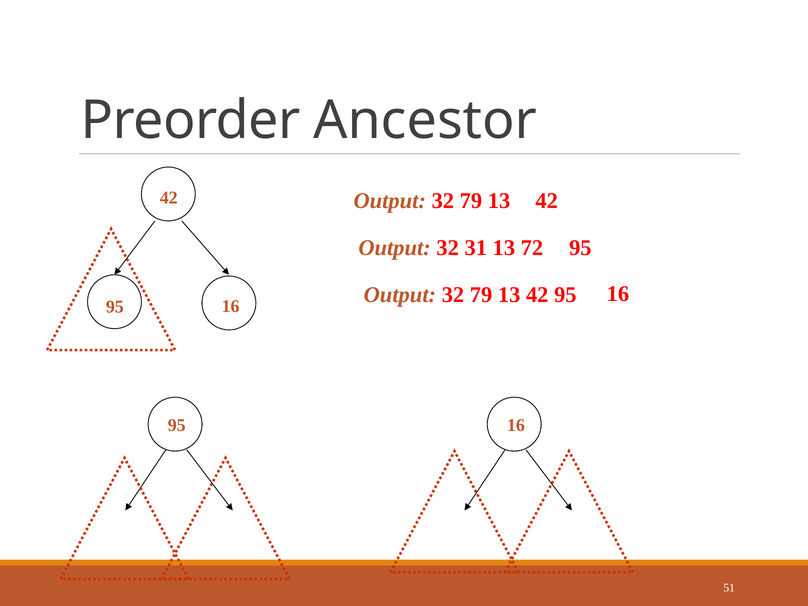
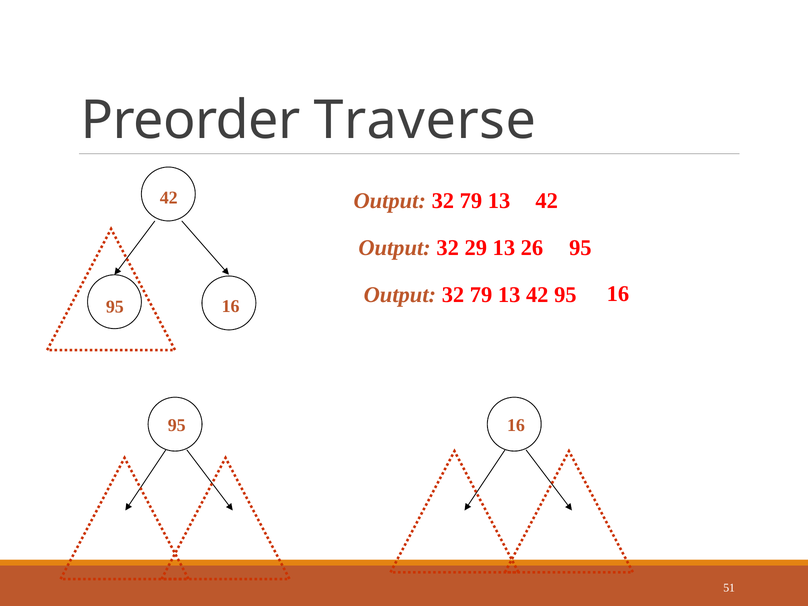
Ancestor: Ancestor -> Traverse
31: 31 -> 29
72: 72 -> 26
